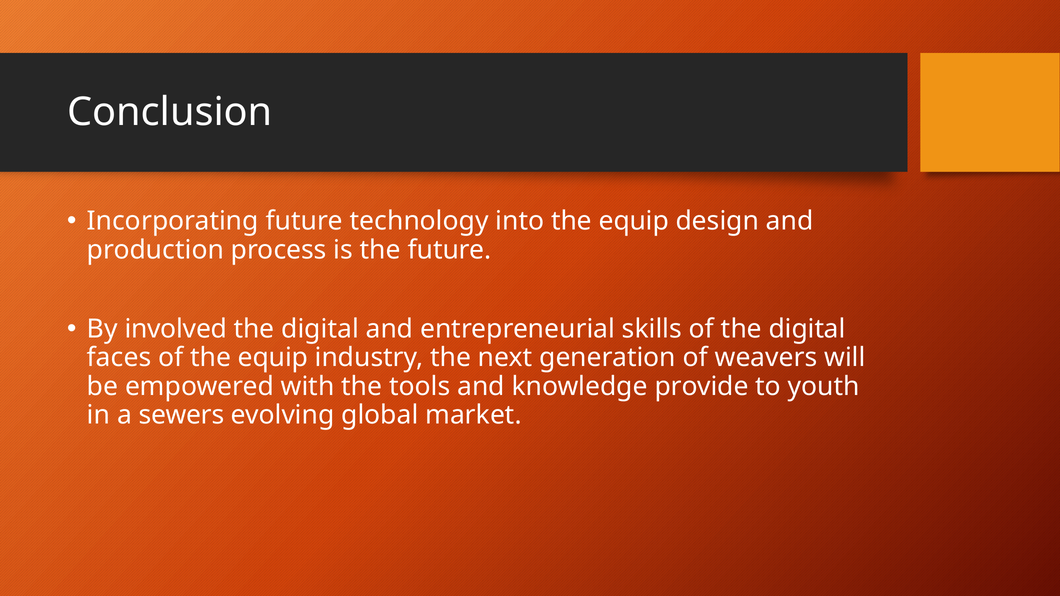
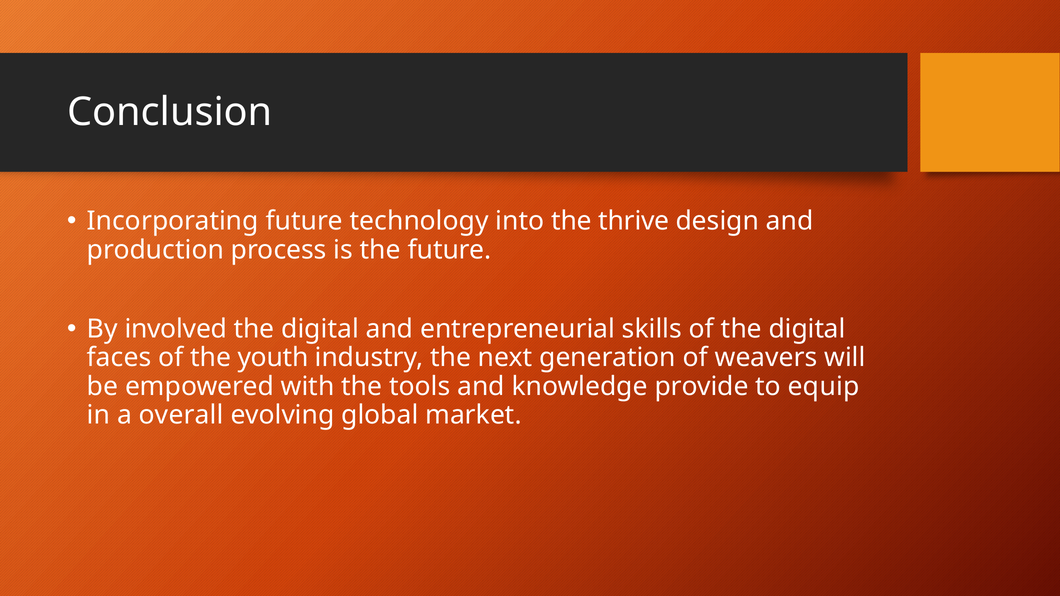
into the equip: equip -> thrive
of the equip: equip -> youth
youth: youth -> equip
sewers: sewers -> overall
